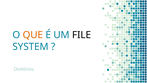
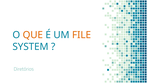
FILE colour: black -> orange
